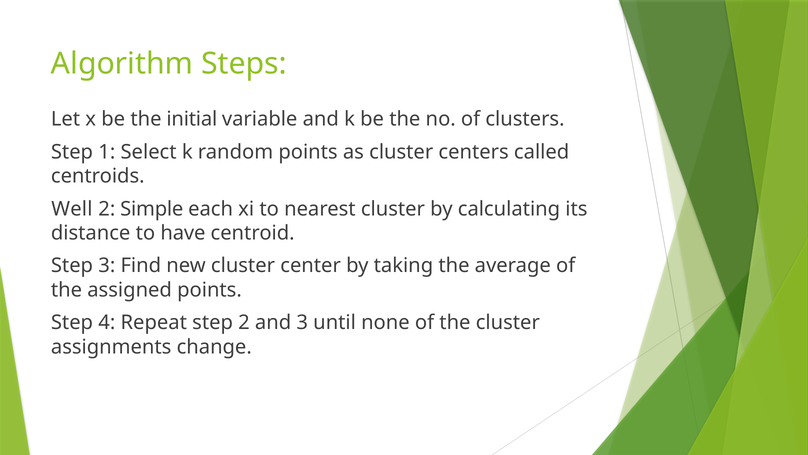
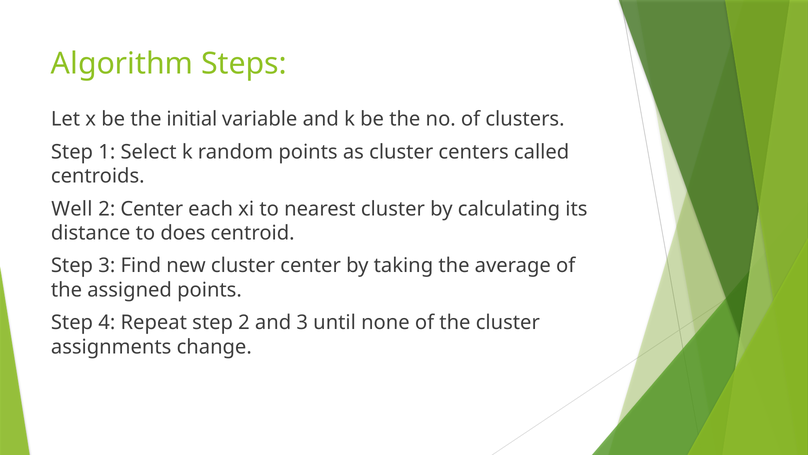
2 Simple: Simple -> Center
have: have -> does
